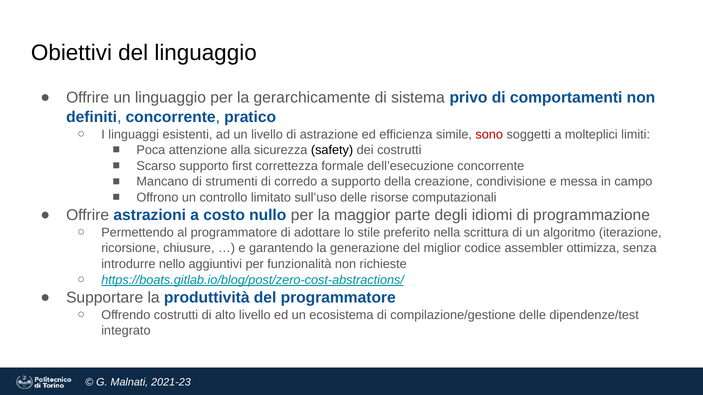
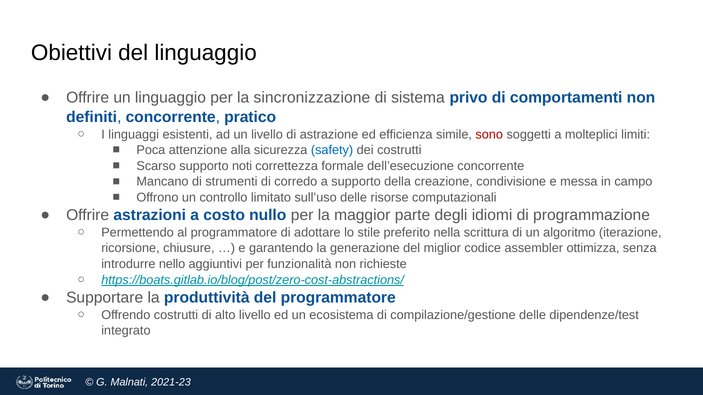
gerarchicamente: gerarchicamente -> sincronizzazione
safety colour: black -> blue
first: first -> noti
